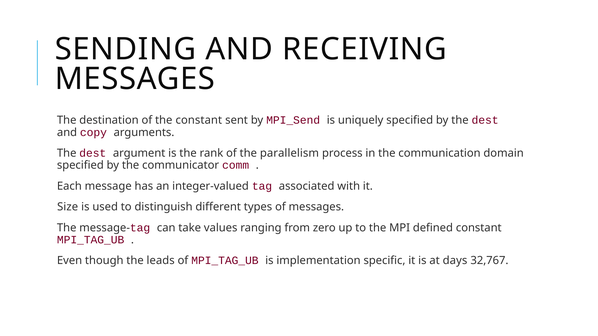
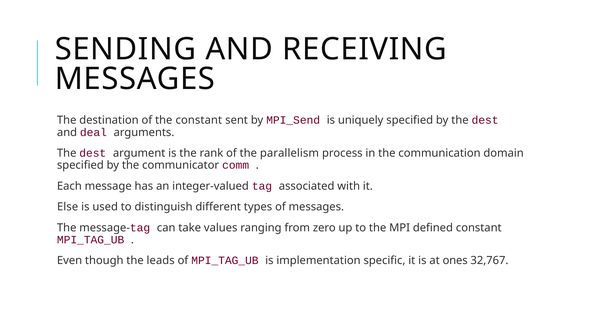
copy: copy -> deal
Size: Size -> Else
days: days -> ones
